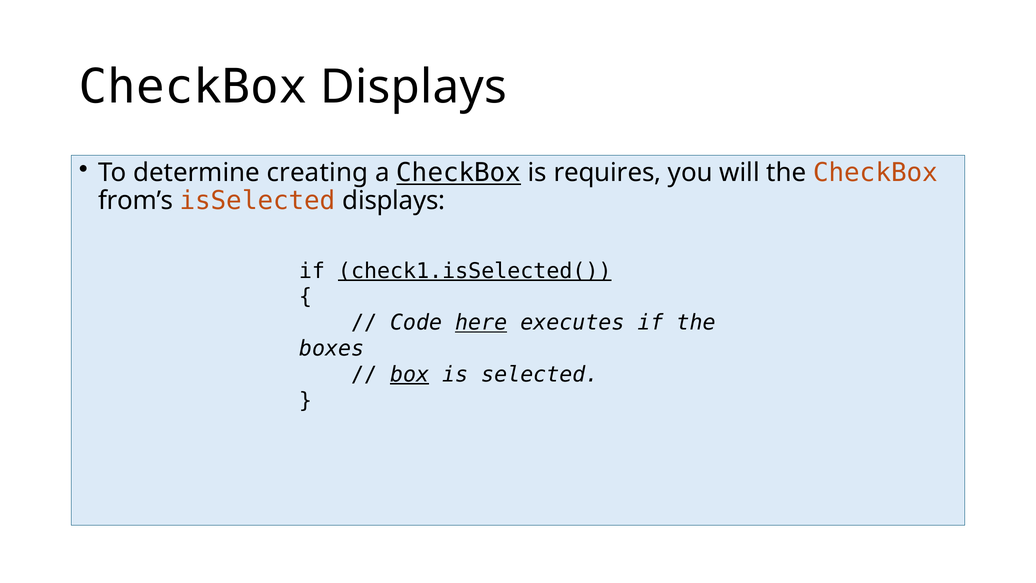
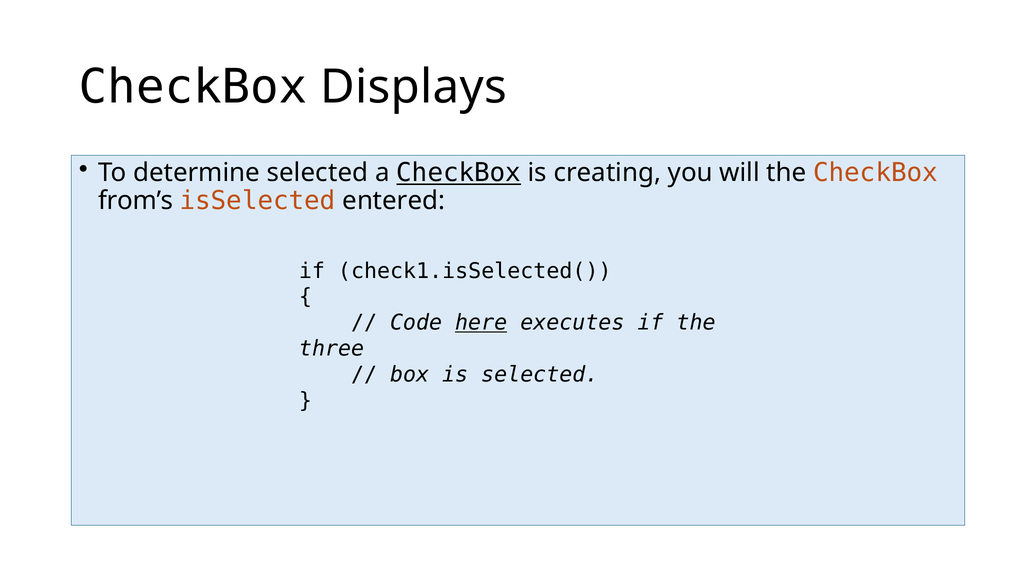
determine creating: creating -> selected
requires: requires -> creating
isSelected displays: displays -> entered
check1.isSelected( underline: present -> none
boxes: boxes -> three
box underline: present -> none
